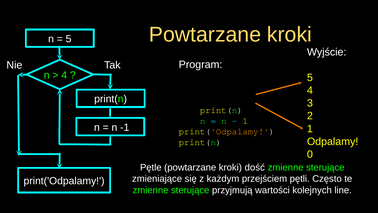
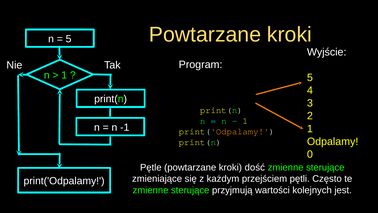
4 at (64, 75): 4 -> 1
line: line -> jest
